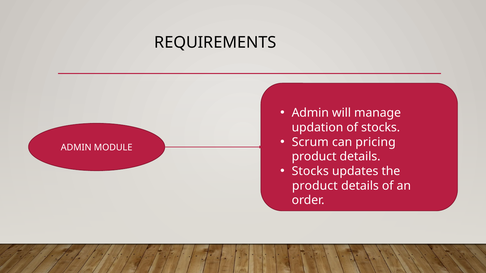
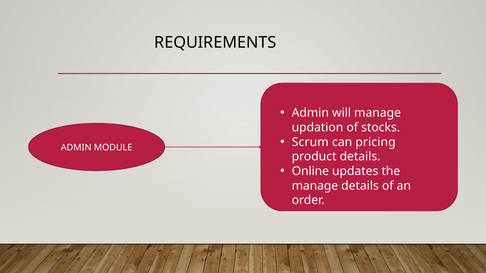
Stocks at (310, 171): Stocks -> Online
product at (315, 186): product -> manage
